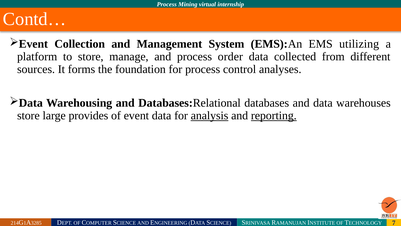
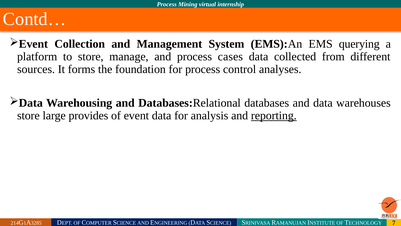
utilizing: utilizing -> querying
order: order -> cases
analysis underline: present -> none
